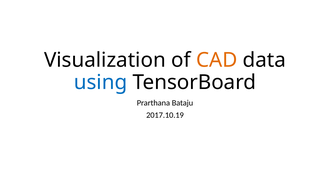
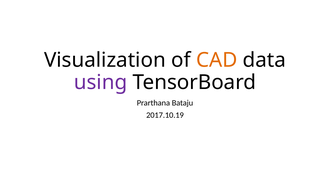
using colour: blue -> purple
